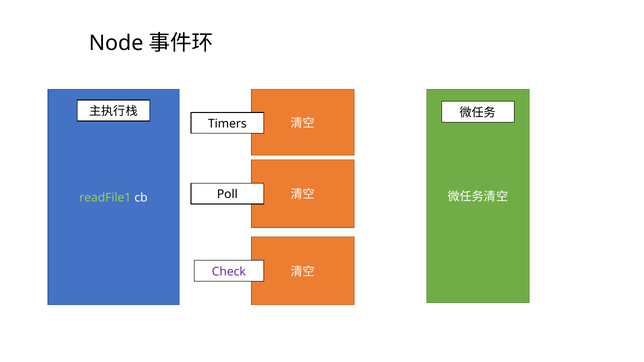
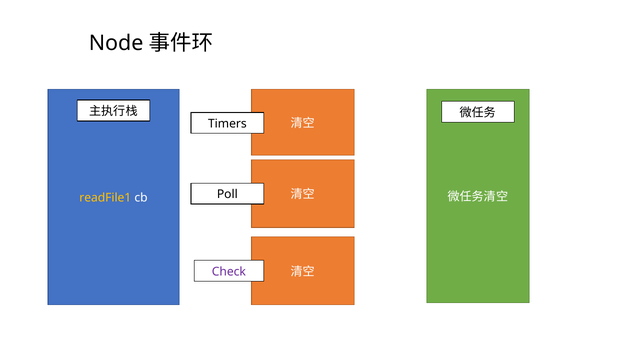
readFile1 colour: light green -> yellow
